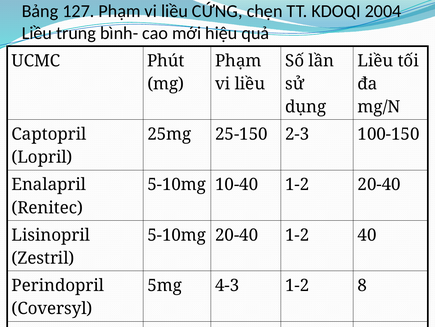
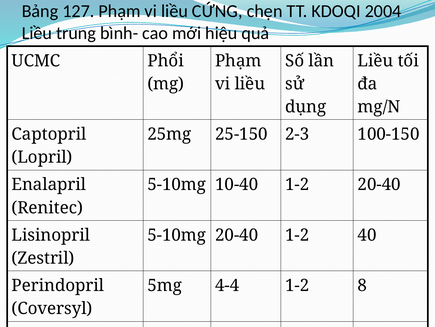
Phút: Phút -> Phổi
4-3: 4-3 -> 4-4
